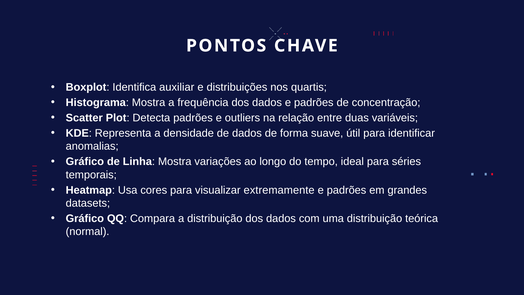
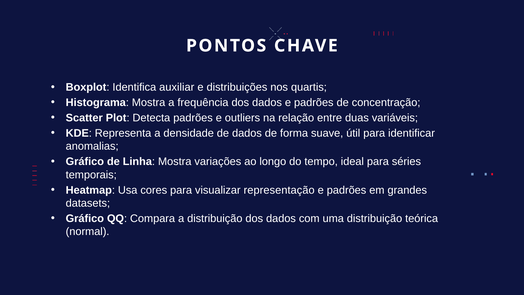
extremamente: extremamente -> representação
